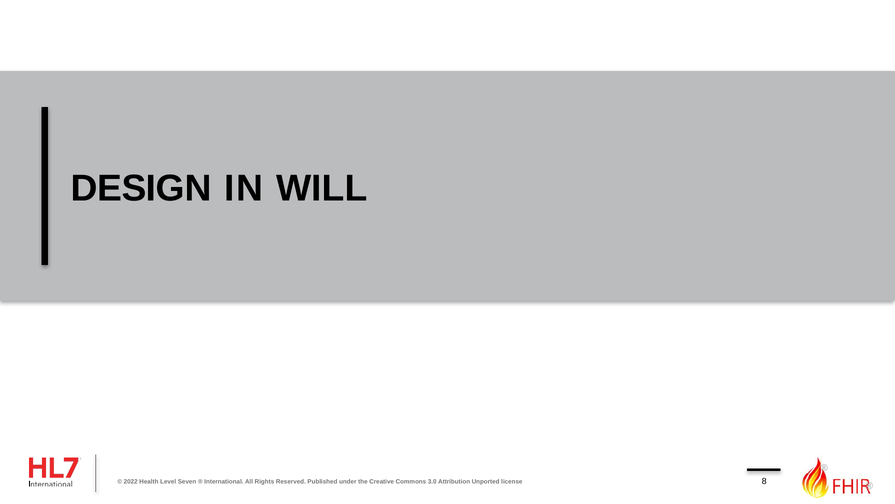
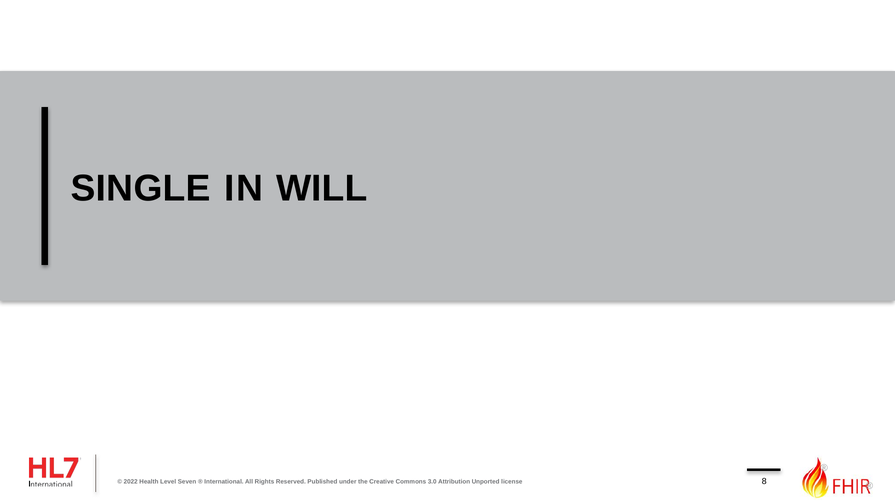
DESIGN: DESIGN -> SINGLE
